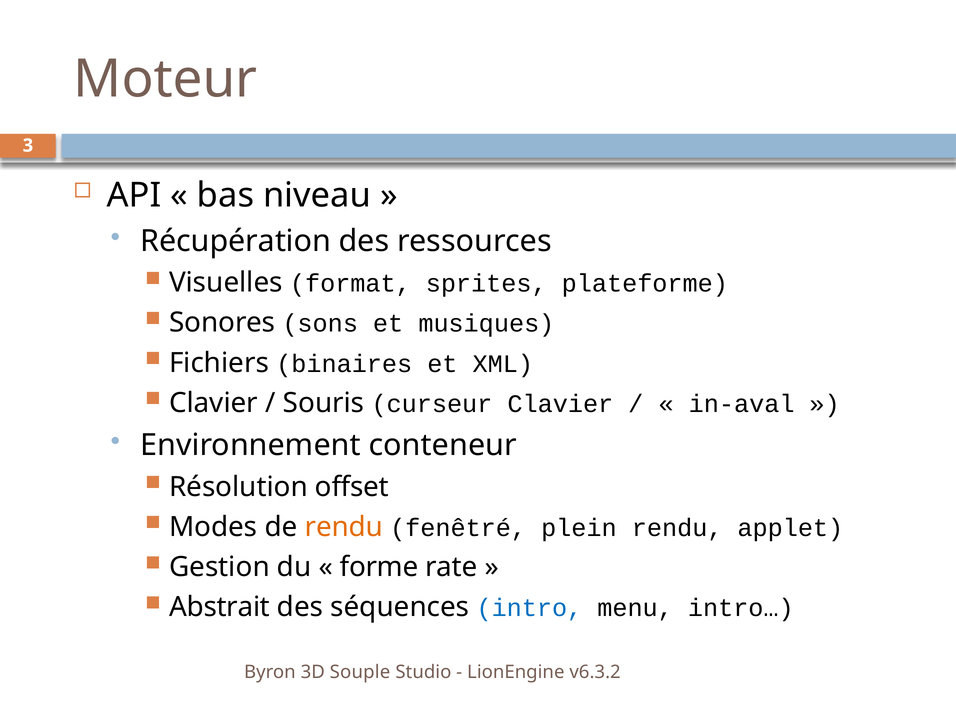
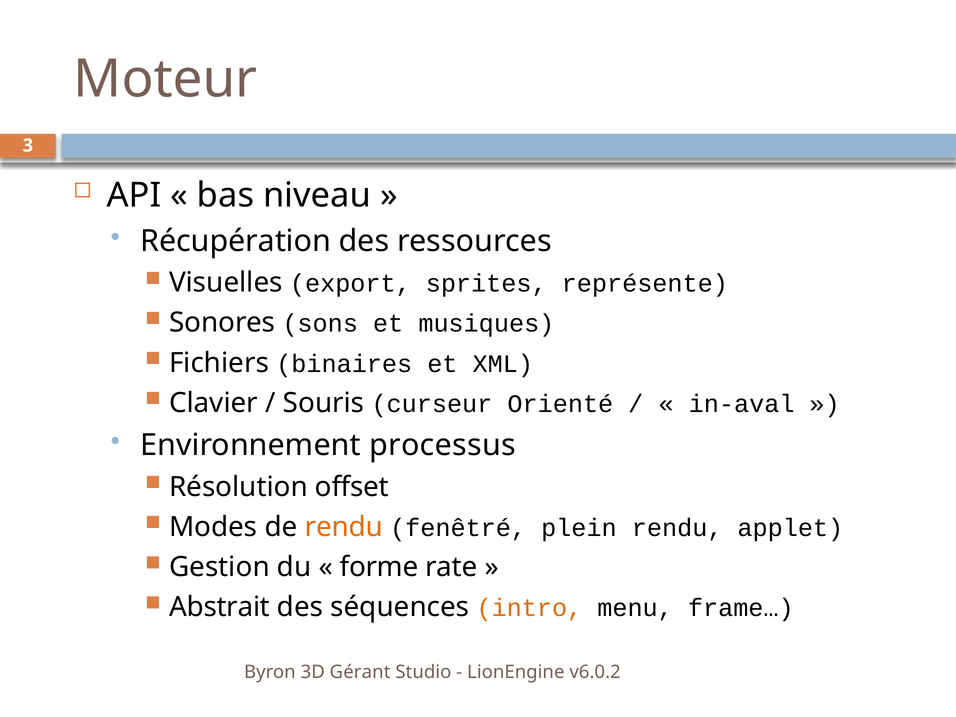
format: format -> export
plateforme: plateforme -> représente
curseur Clavier: Clavier -> Orienté
conteneur: conteneur -> processus
intro colour: blue -> orange
intro…: intro… -> frame…
Souple: Souple -> Gérant
v6.3.2: v6.3.2 -> v6.0.2
